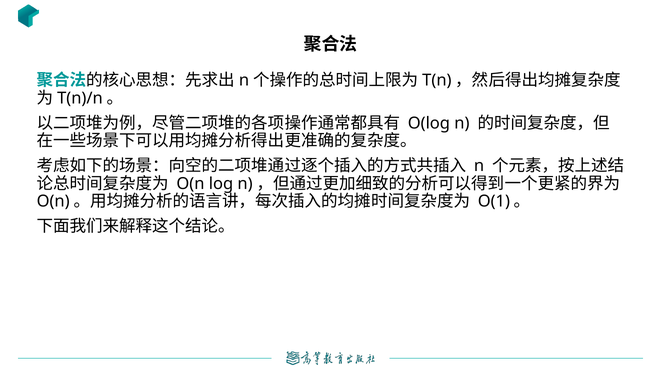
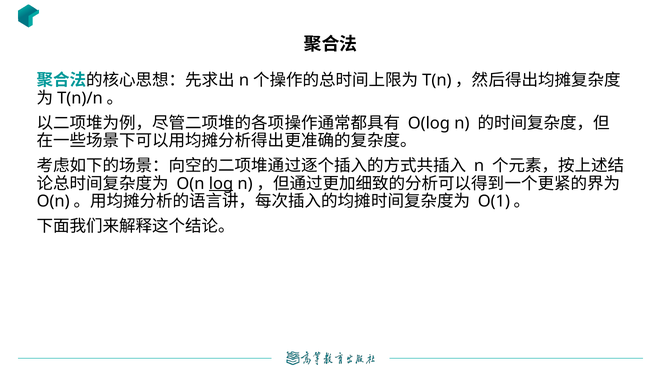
log underline: none -> present
